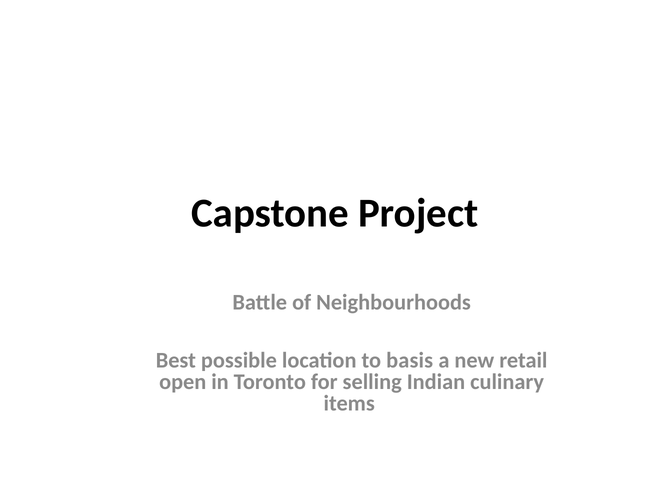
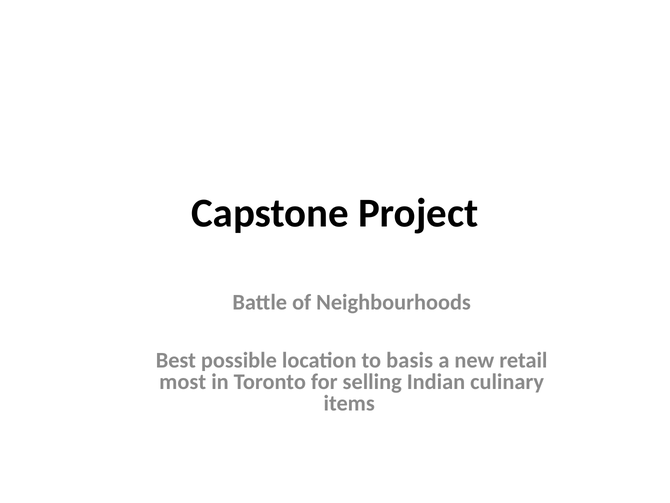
open: open -> most
